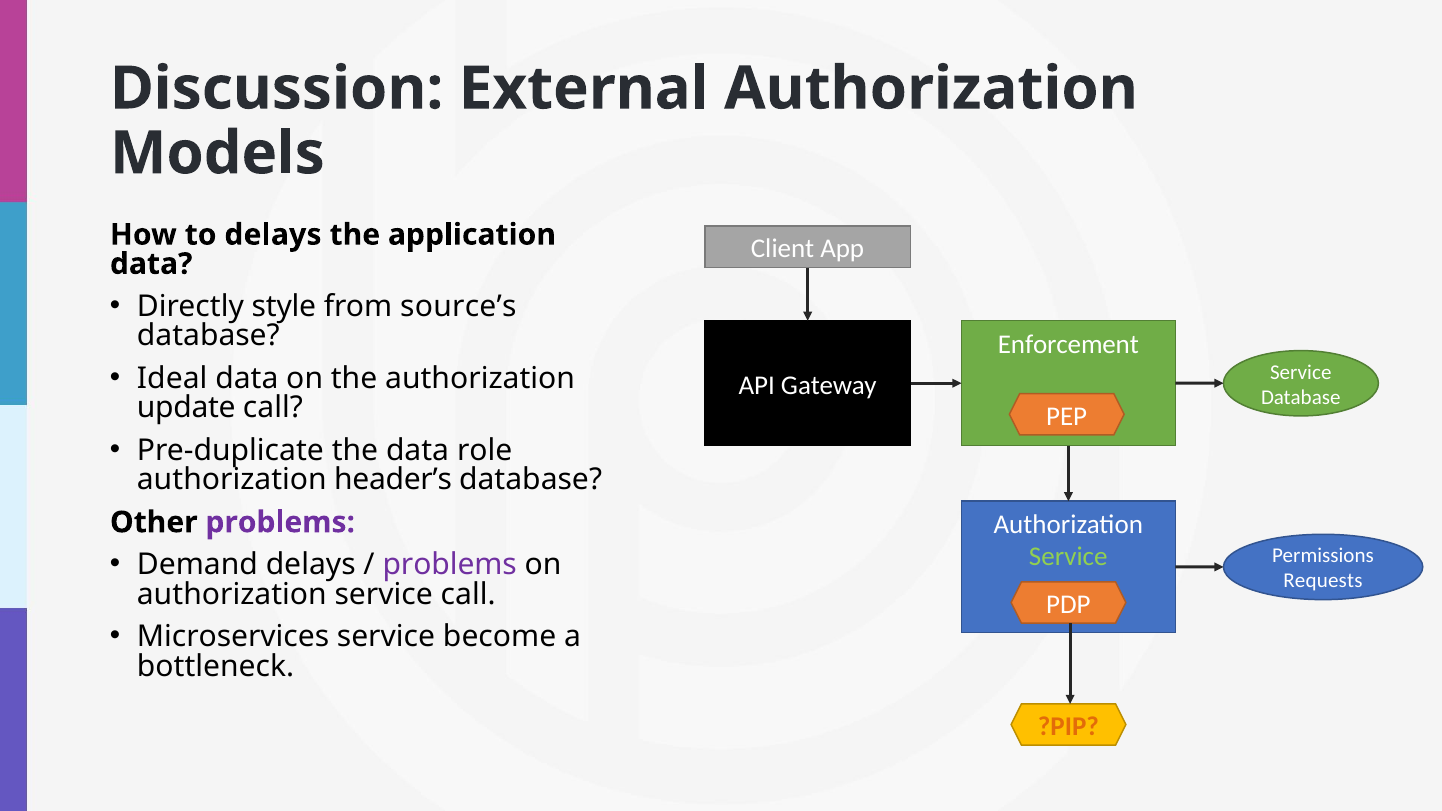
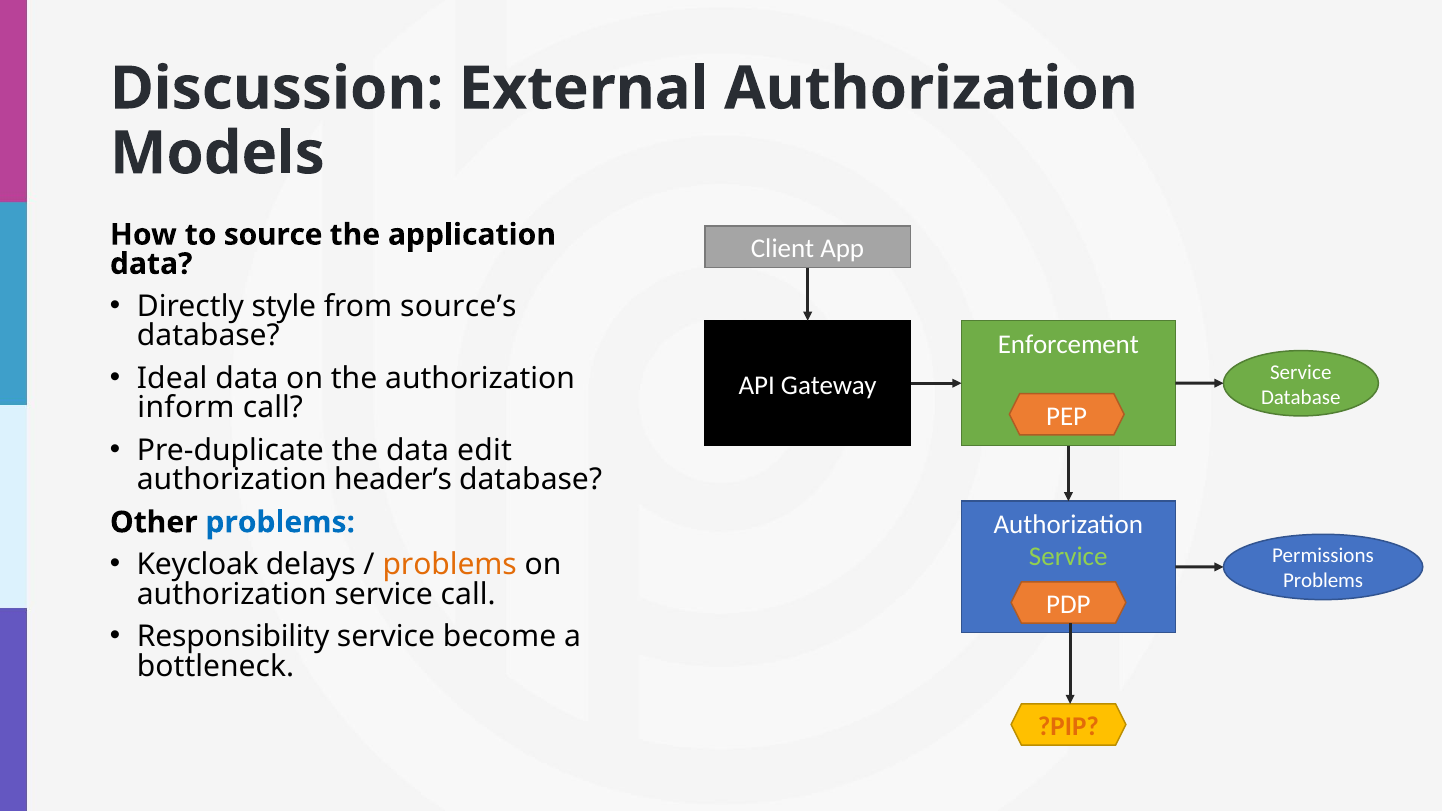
to delays: delays -> source
update: update -> inform
role: role -> edit
problems at (280, 522) colour: purple -> blue
Demand: Demand -> Keycloak
problems at (450, 565) colour: purple -> orange
Requests at (1323, 581): Requests -> Problems
Microservices: Microservices -> Responsibility
